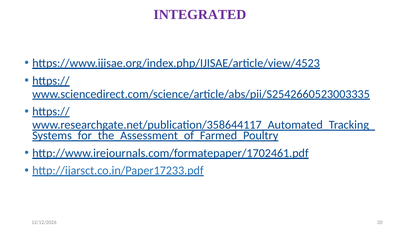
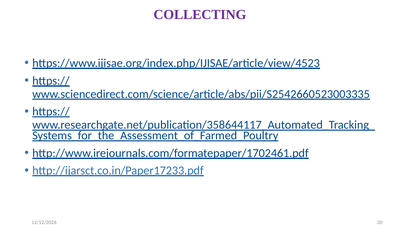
INTEGRATED: INTEGRATED -> COLLECTING
